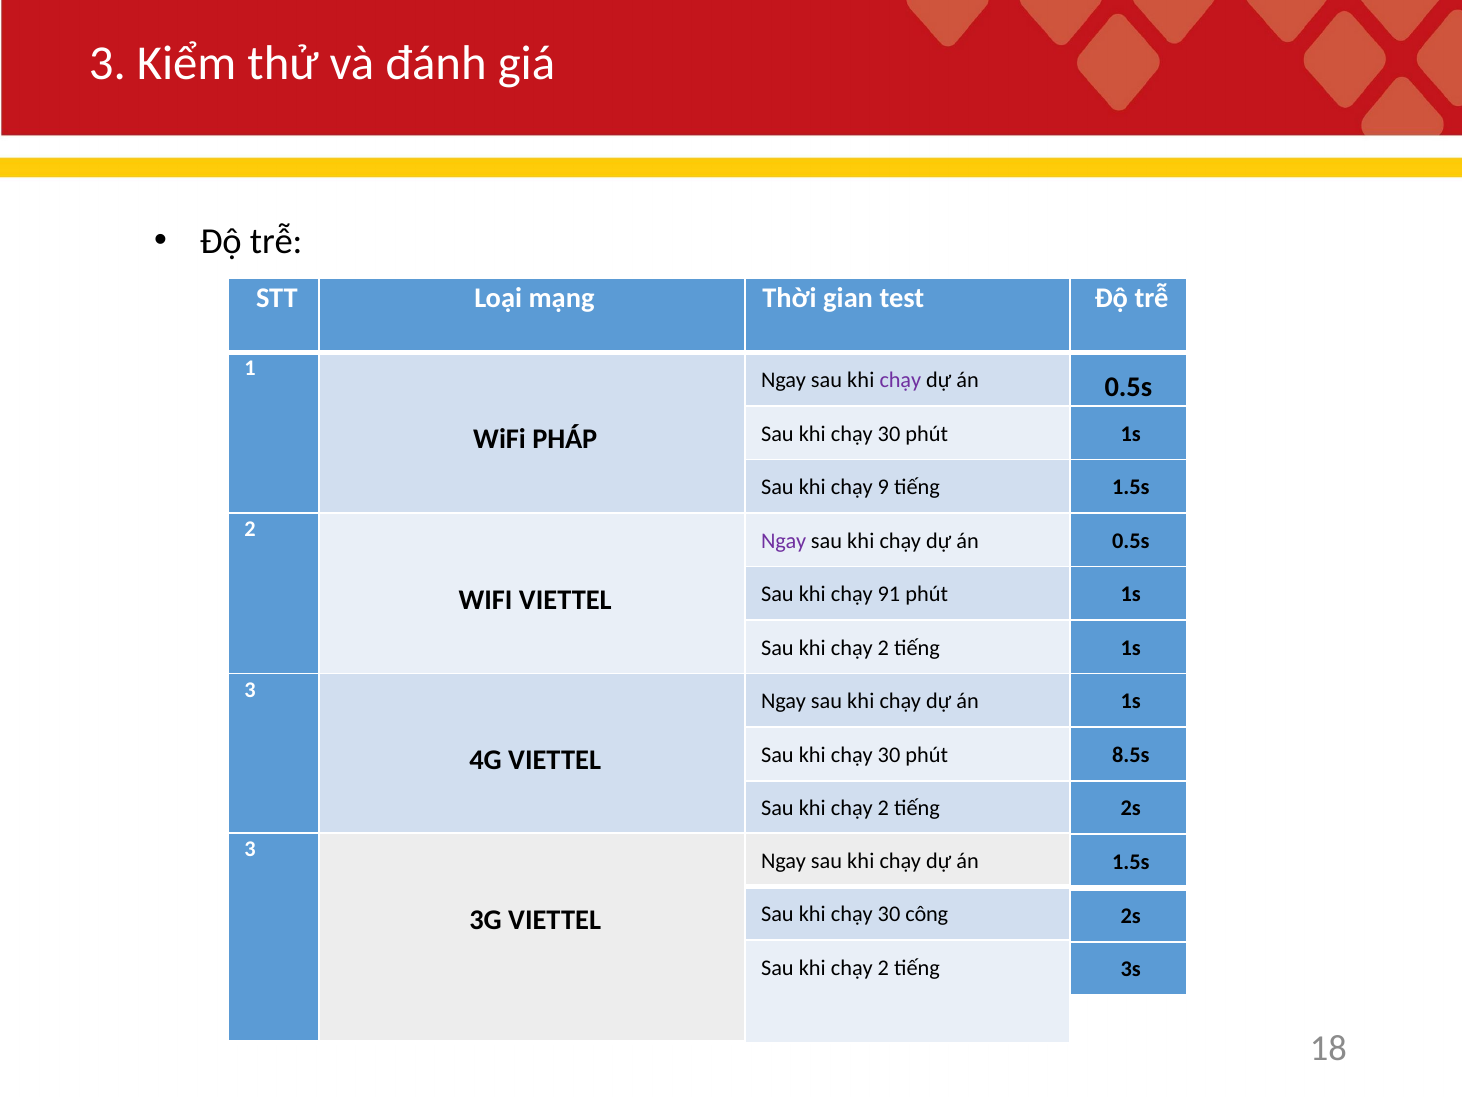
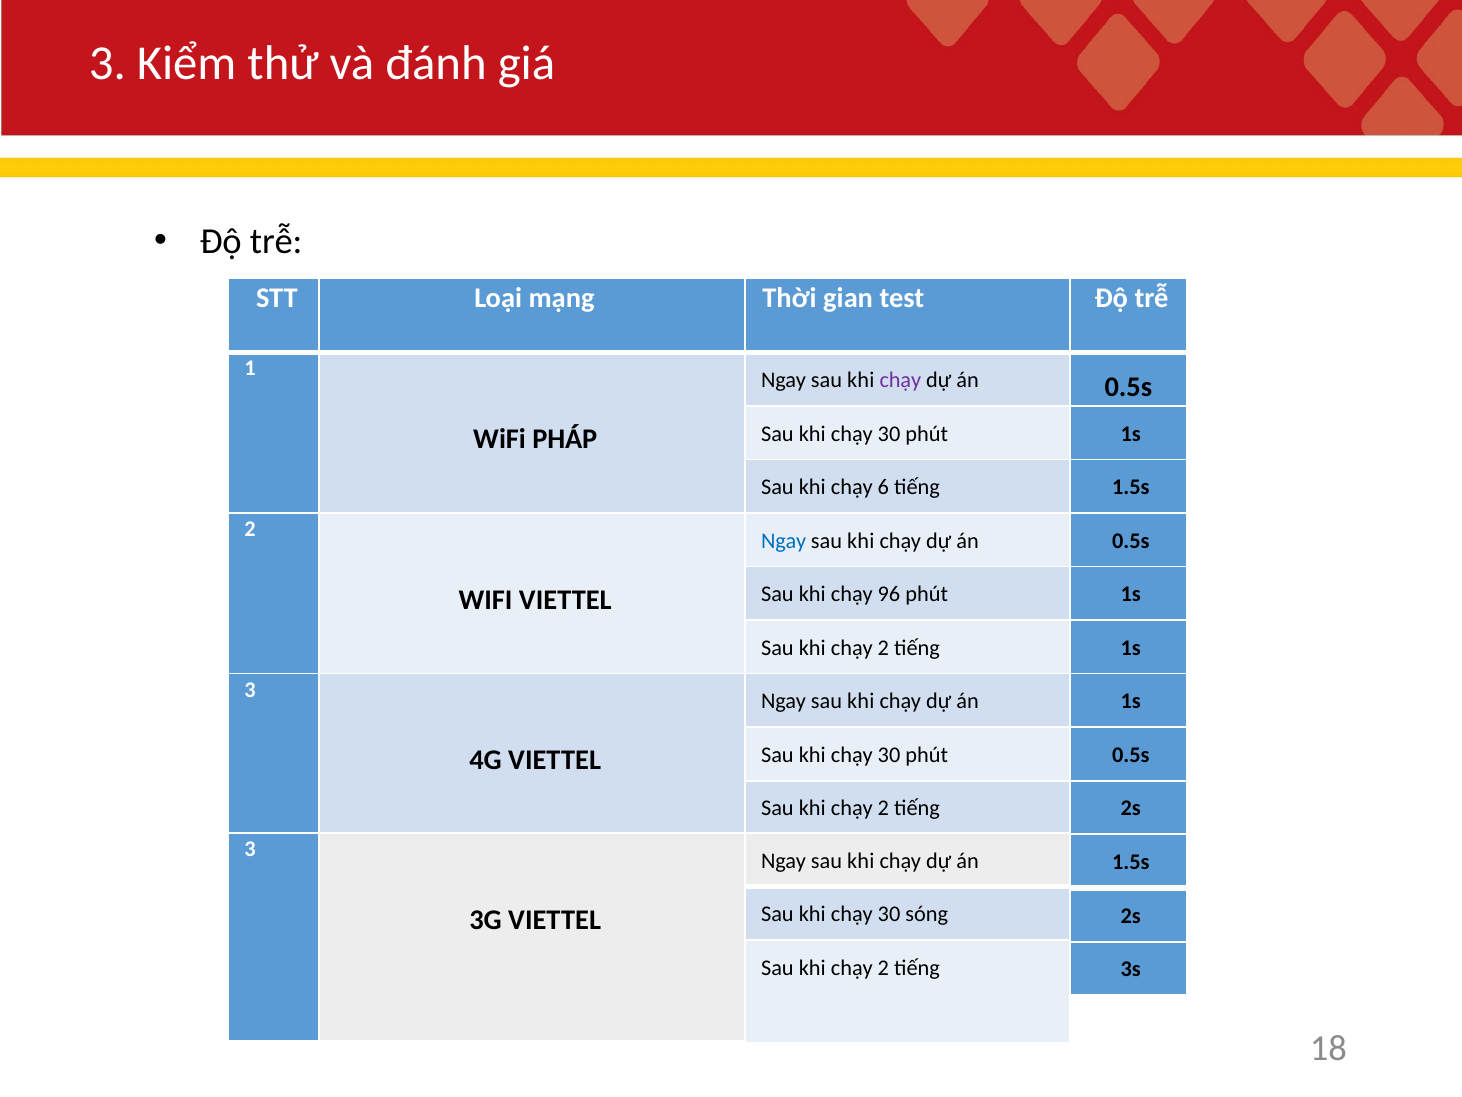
9: 9 -> 6
Ngay at (784, 541) colour: purple -> blue
91: 91 -> 96
8.5s at (1131, 755): 8.5s -> 0.5s
công: công -> sóng
